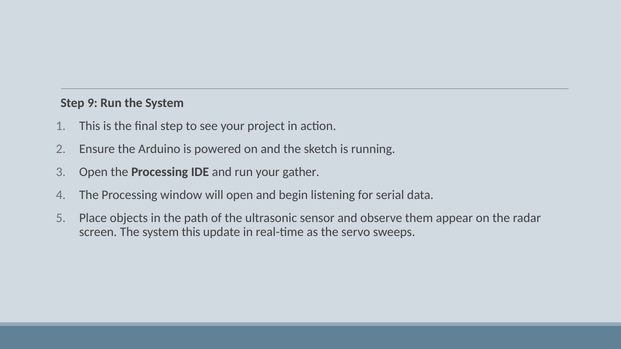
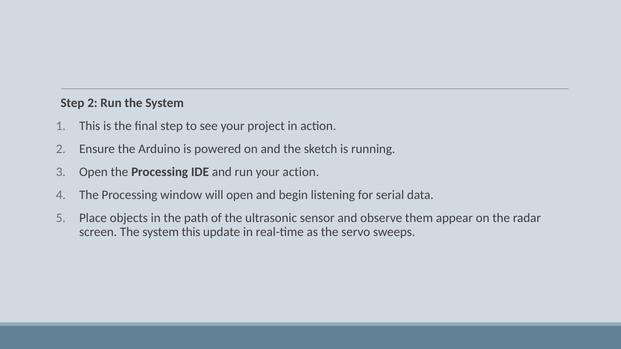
Step 9: 9 -> 2
your gather: gather -> action
